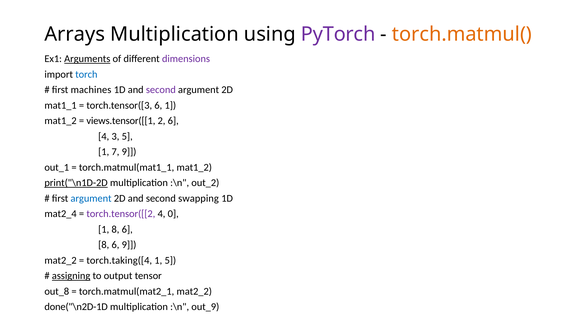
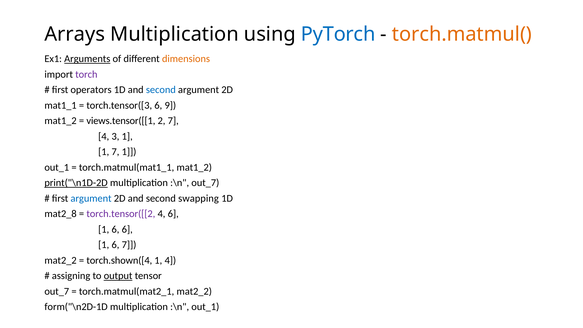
PyTorch colour: purple -> blue
dimensions colour: purple -> orange
torch colour: blue -> purple
machines: machines -> operators
second at (161, 90) colour: purple -> blue
6 1: 1 -> 9
2 6: 6 -> 7
3 5: 5 -> 1
7 9: 9 -> 1
:\n out_2: out_2 -> out_7
mat2_4: mat2_4 -> mat2_8
4 0: 0 -> 6
8 at (115, 229): 8 -> 6
8 at (104, 245): 8 -> 1
6 9: 9 -> 7
torch.taking([4: torch.taking([4 -> torch.shown([4
1 5: 5 -> 4
assigning underline: present -> none
output underline: none -> present
out_8 at (57, 291): out_8 -> out_7
done("\n2D-1D: done("\n2D-1D -> form("\n2D-1D
:\n out_9: out_9 -> out_1
